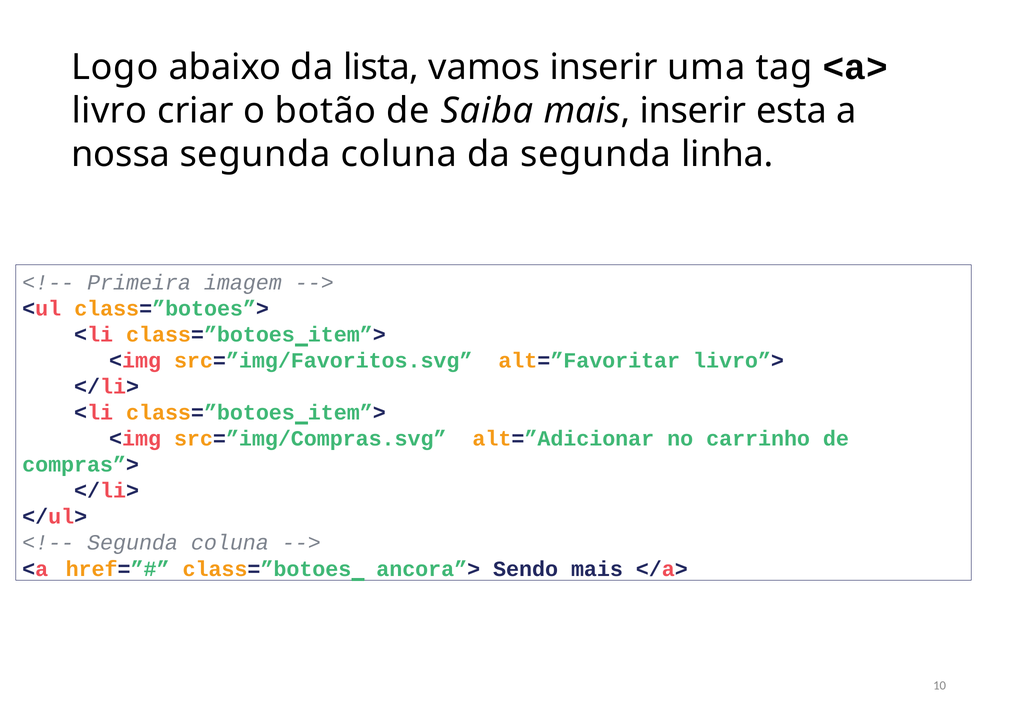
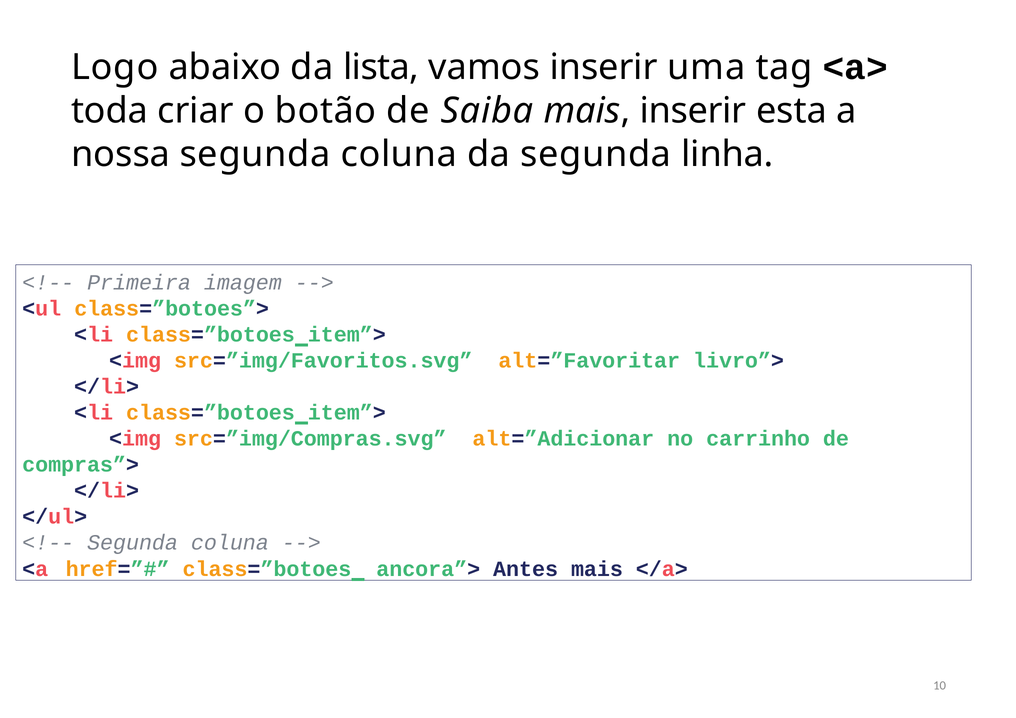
livro: livro -> toda
Sendo: Sendo -> Antes
